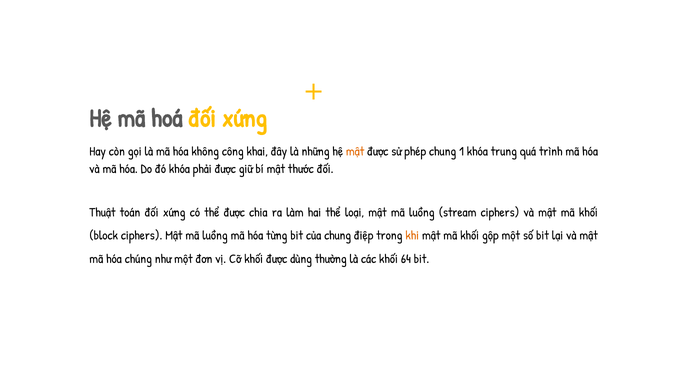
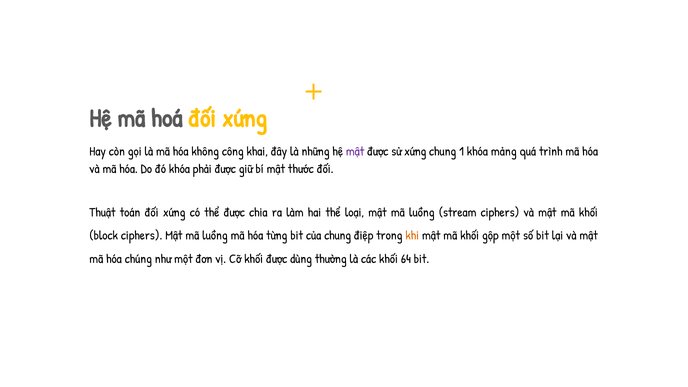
mật at (355, 151) colour: orange -> purple
sử phép: phép -> xứng
trung: trung -> mảng
